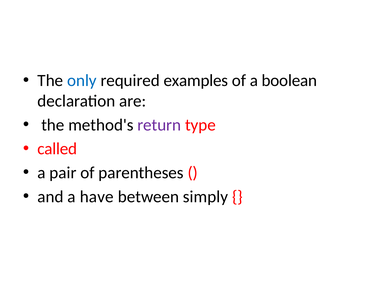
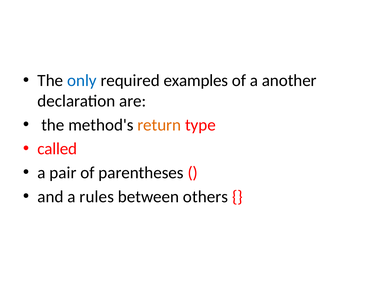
boolean: boolean -> another
return colour: purple -> orange
have: have -> rules
simply: simply -> others
